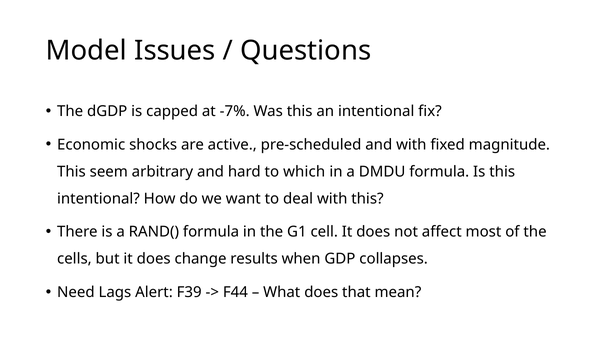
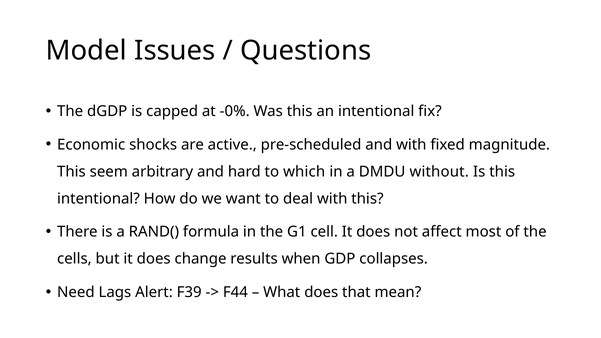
-7%: -7% -> -0%
DMDU formula: formula -> without
